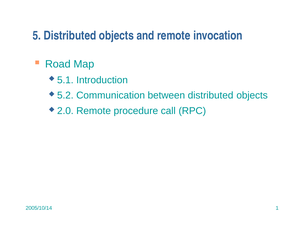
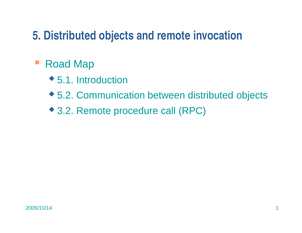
2.0: 2.0 -> 3.2
